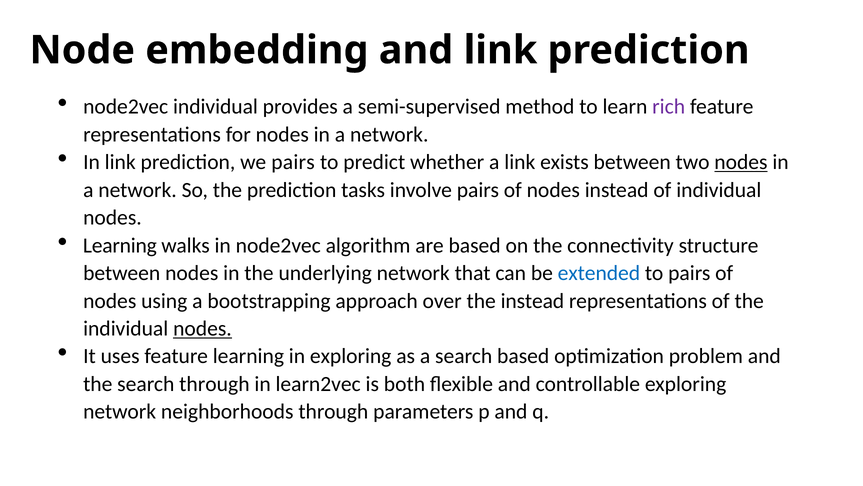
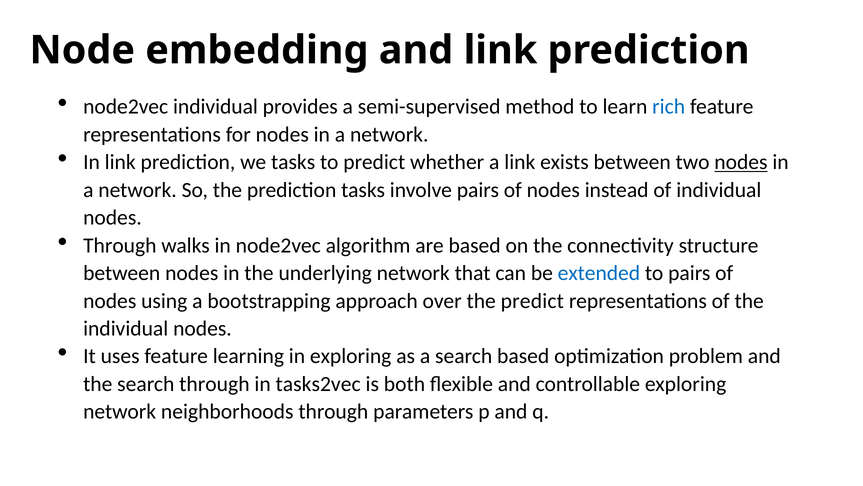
rich colour: purple -> blue
we pairs: pairs -> tasks
Learning at (120, 245): Learning -> Through
the instead: instead -> predict
nodes at (202, 328) underline: present -> none
learn2vec: learn2vec -> tasks2vec
